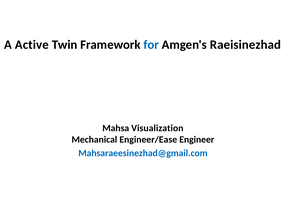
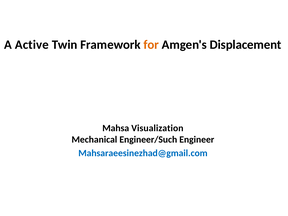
for colour: blue -> orange
Raeisinezhad: Raeisinezhad -> Displacement
Engineer/Ease: Engineer/Ease -> Engineer/Such
